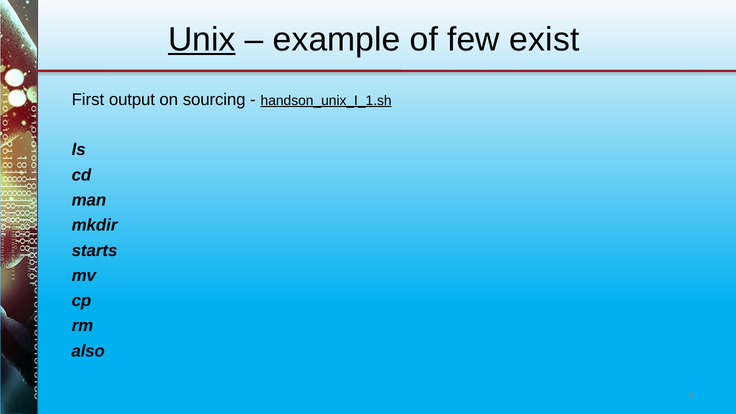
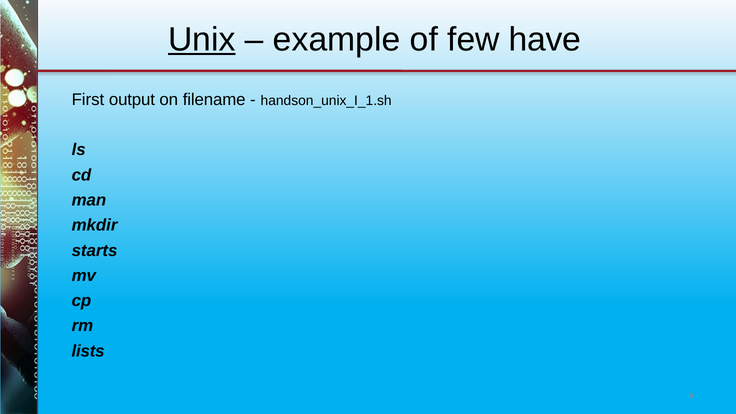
exist: exist -> have
sourcing: sourcing -> filename
handson_unix_I_1.sh underline: present -> none
also: also -> lists
